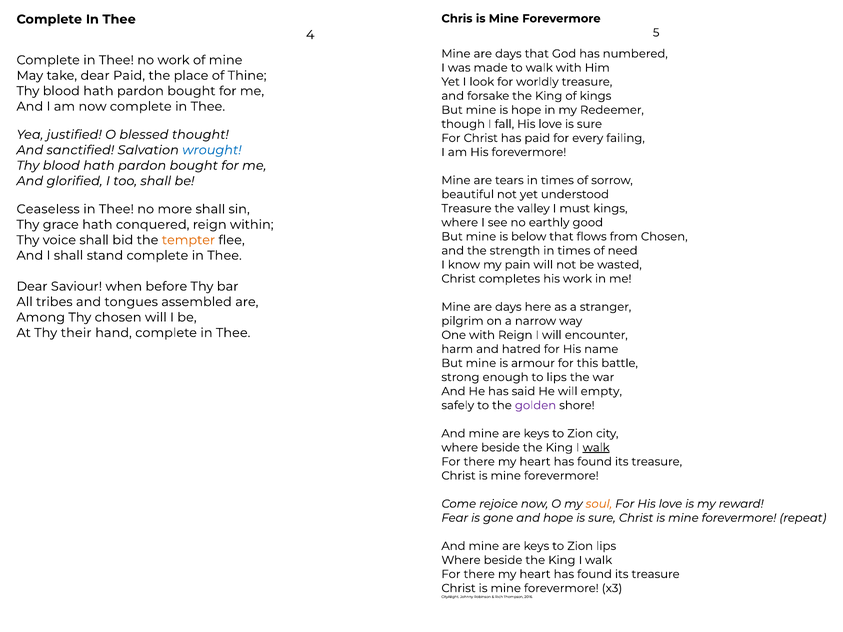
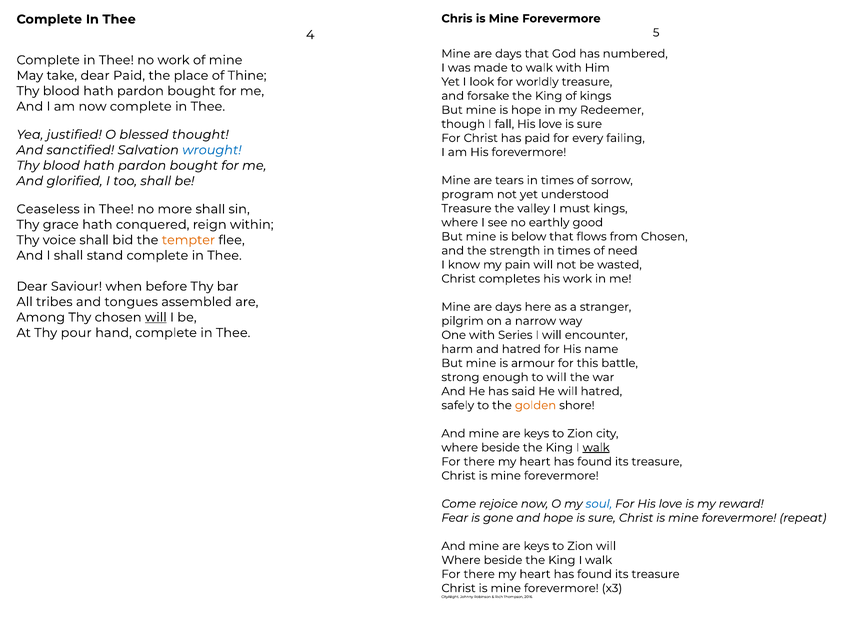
beautiful: beautiful -> program
will at (156, 317) underline: none -> present
their: their -> pour
with Reign: Reign -> Series
to lips: lips -> will
will empty: empty -> hatred
golden colour: purple -> orange
soul colour: orange -> blue
Zion lips: lips -> will
